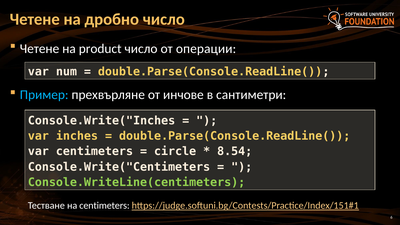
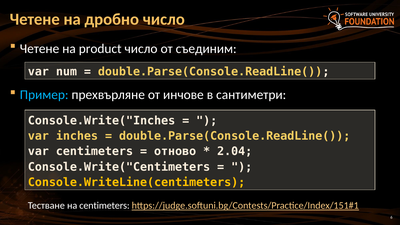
операции: операции -> съединим
circle: circle -> отново
8.54: 8.54 -> 2.04
Console.WriteLine(centimeters colour: light green -> yellow
